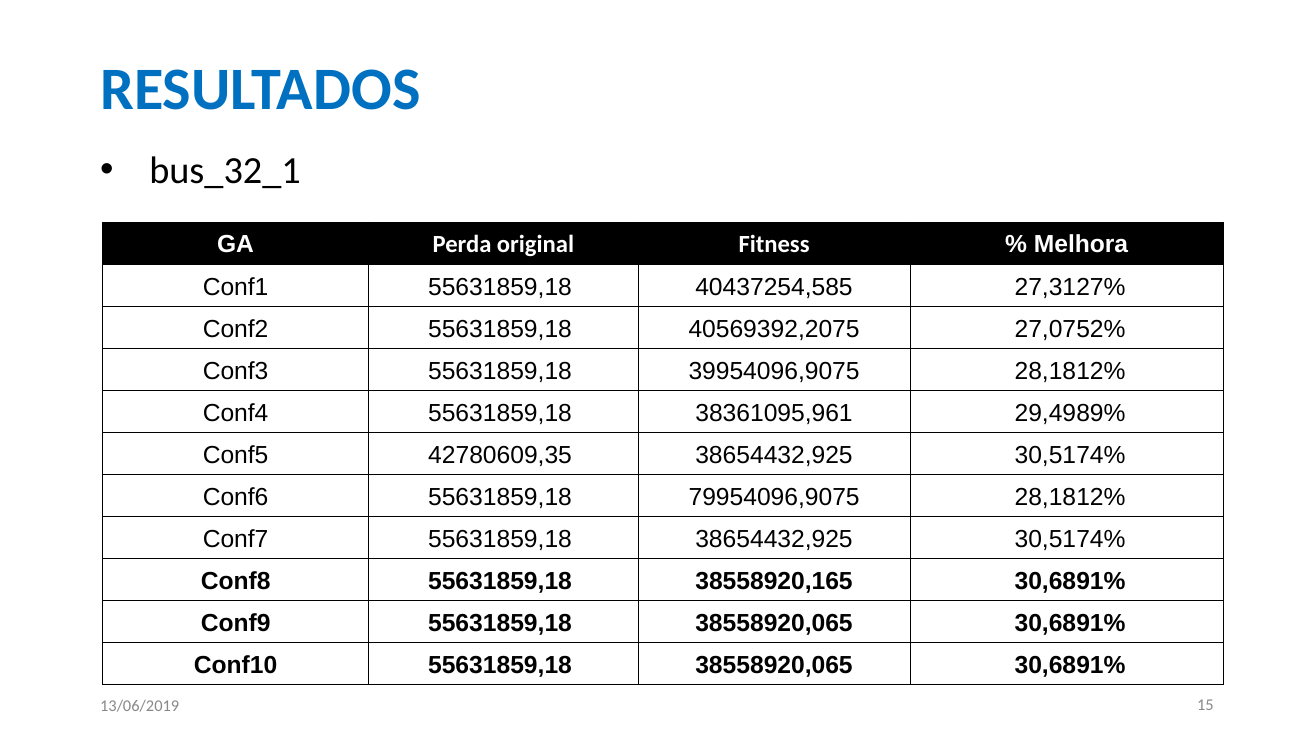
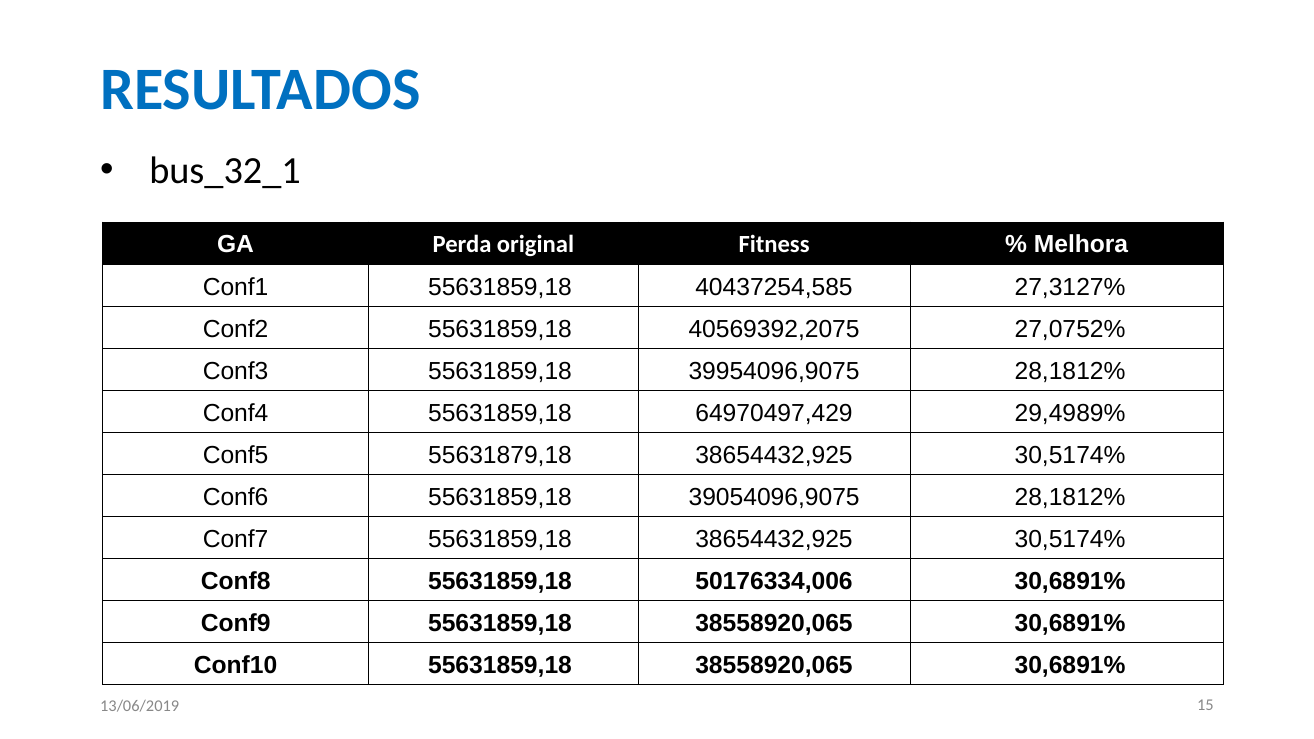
38361095,961: 38361095,961 -> 64970497,429
42780609,35: 42780609,35 -> 55631879,18
79954096,9075: 79954096,9075 -> 39054096,9075
38558920,165: 38558920,165 -> 50176334,006
